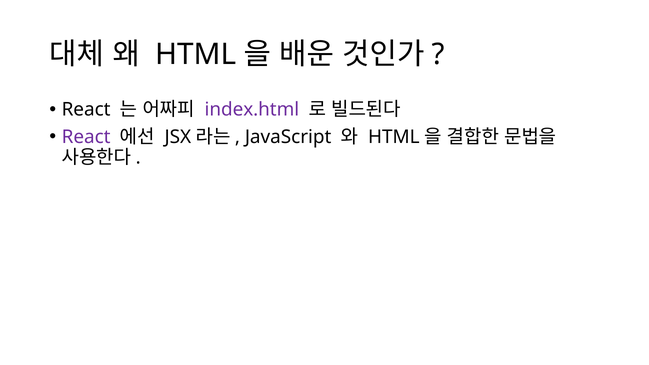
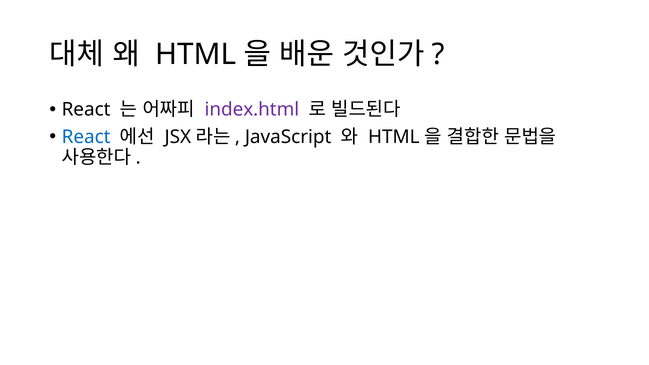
React at (86, 137) colour: purple -> blue
